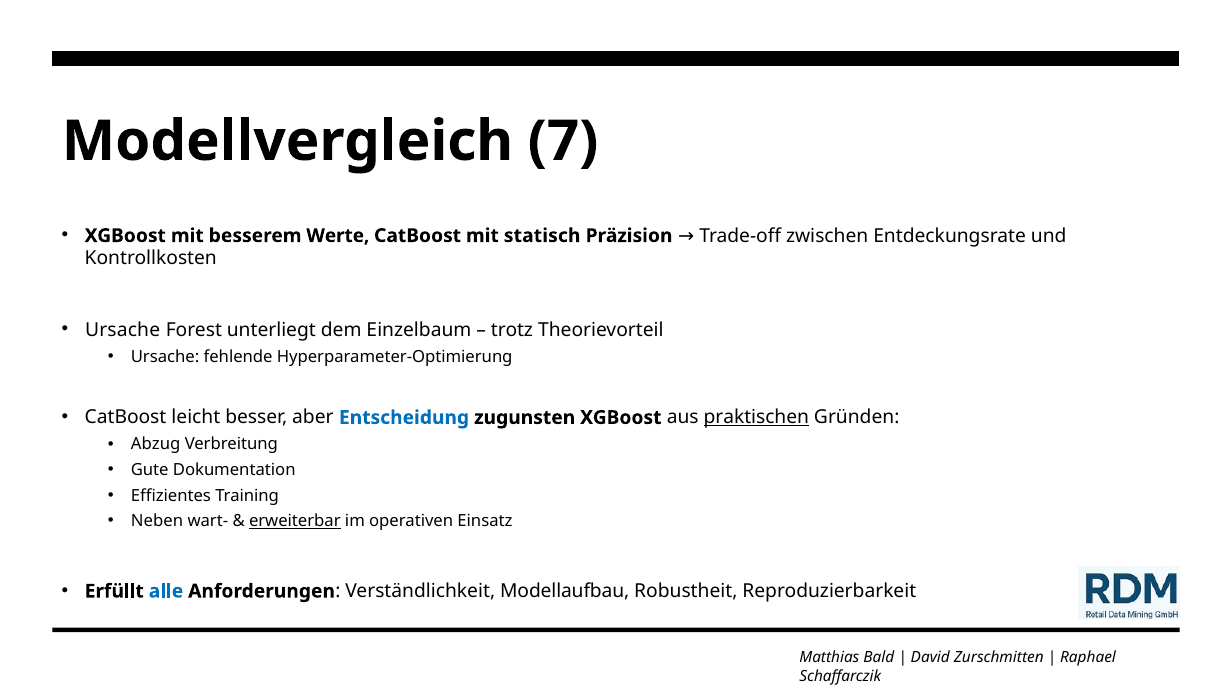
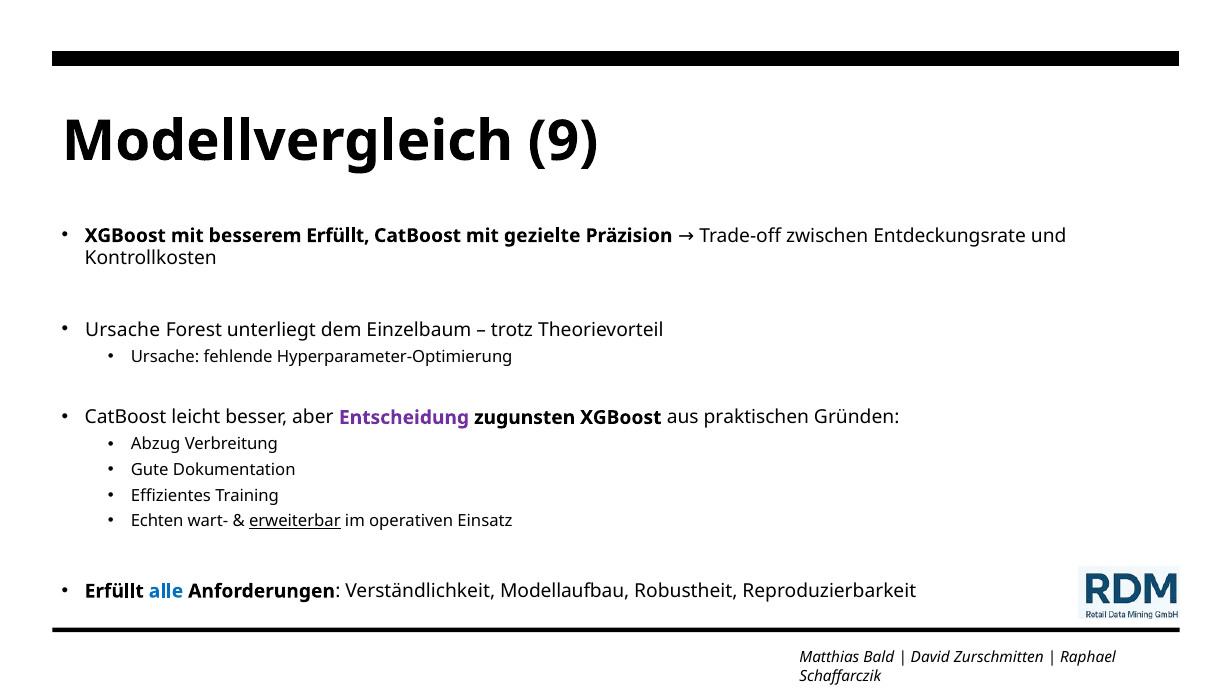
7: 7 -> 9
besserem Werte: Werte -> Erfüllt
statisch: statisch -> gezielte
Entscheidung colour: blue -> purple
praktischen underline: present -> none
Neben: Neben -> Echten
